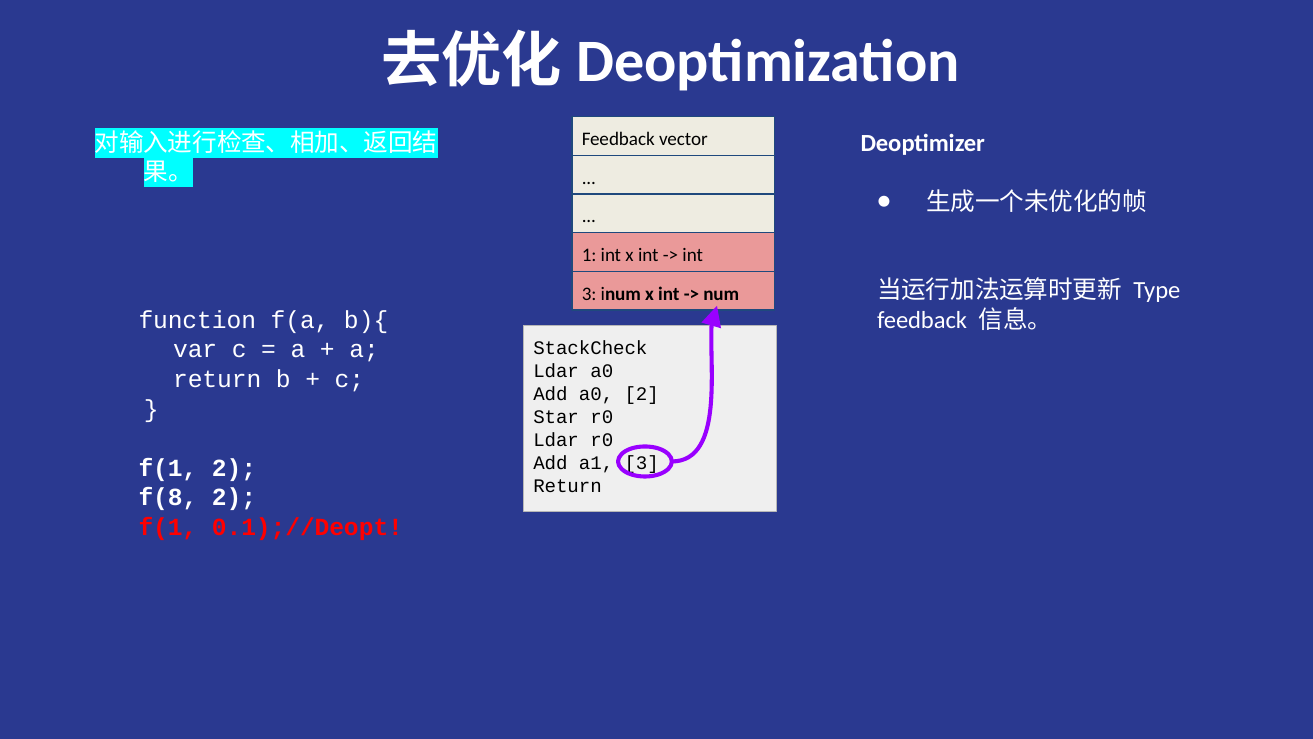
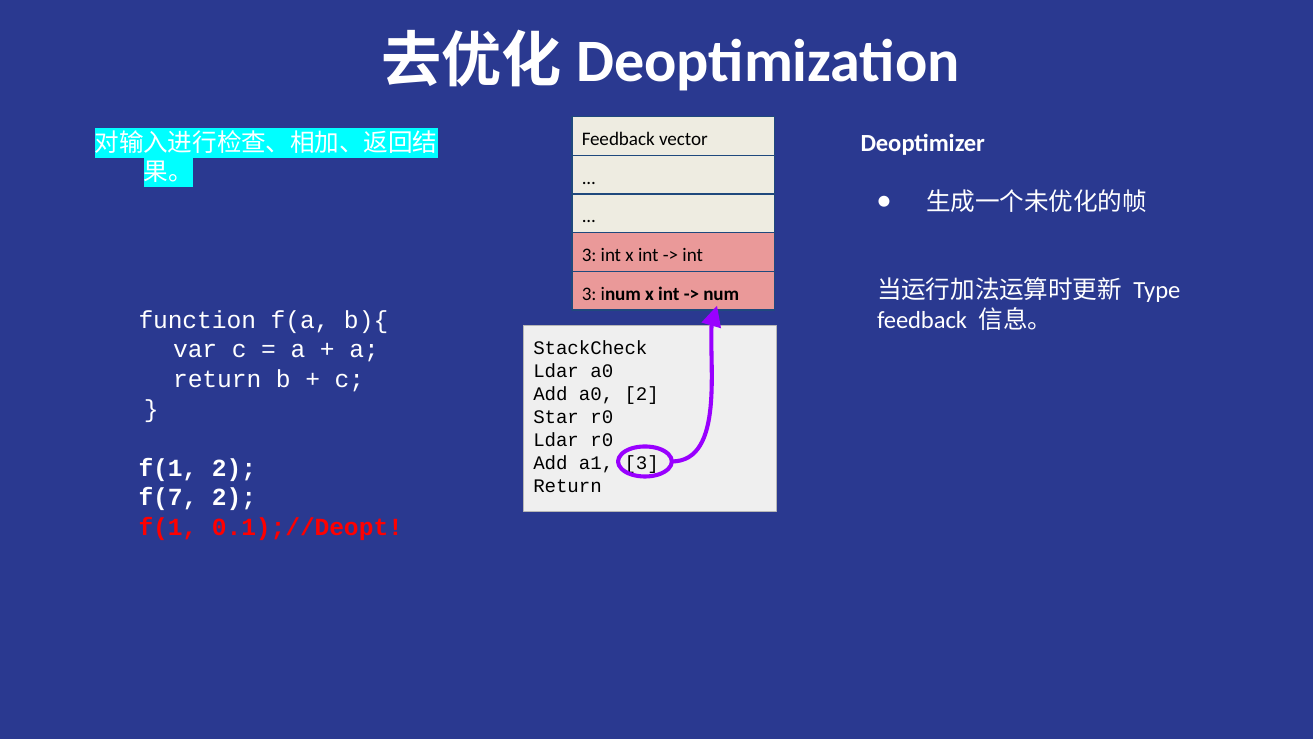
1 at (589, 255): 1 -> 3
f(8: f(8 -> f(7
